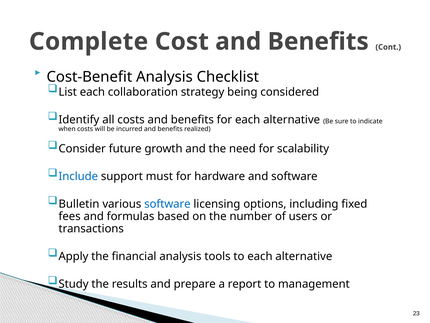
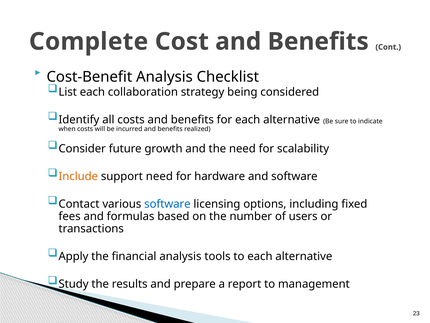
Include colour: blue -> orange
support must: must -> need
Bulletin: Bulletin -> Contact
